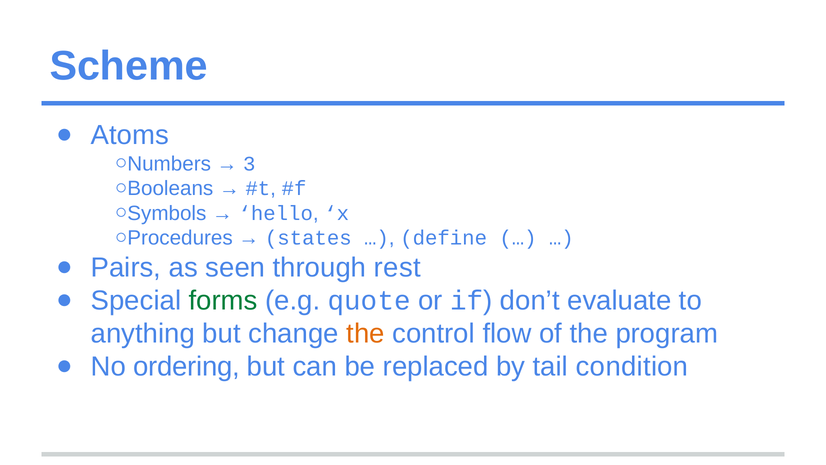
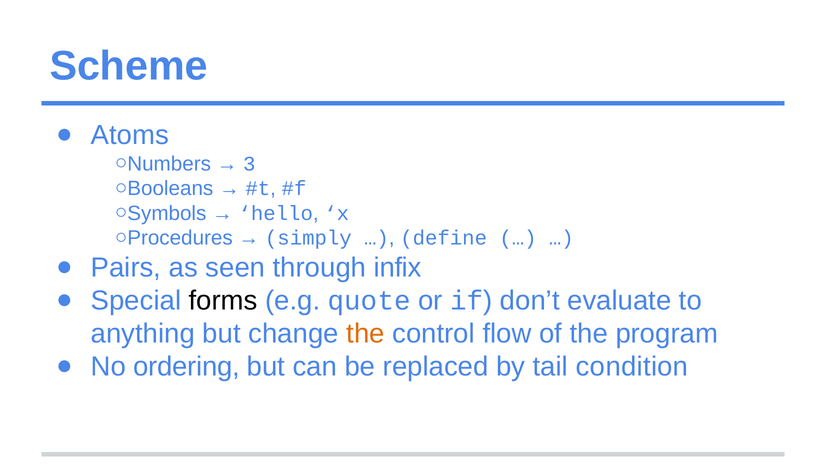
states: states -> simply
rest: rest -> infix
forms colour: green -> black
